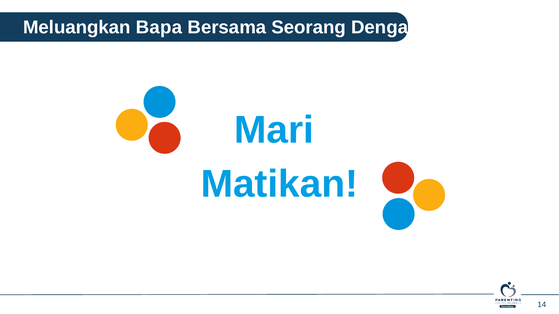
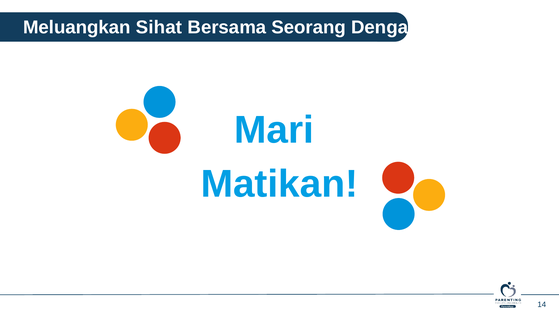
Bapa: Bapa -> Sihat
